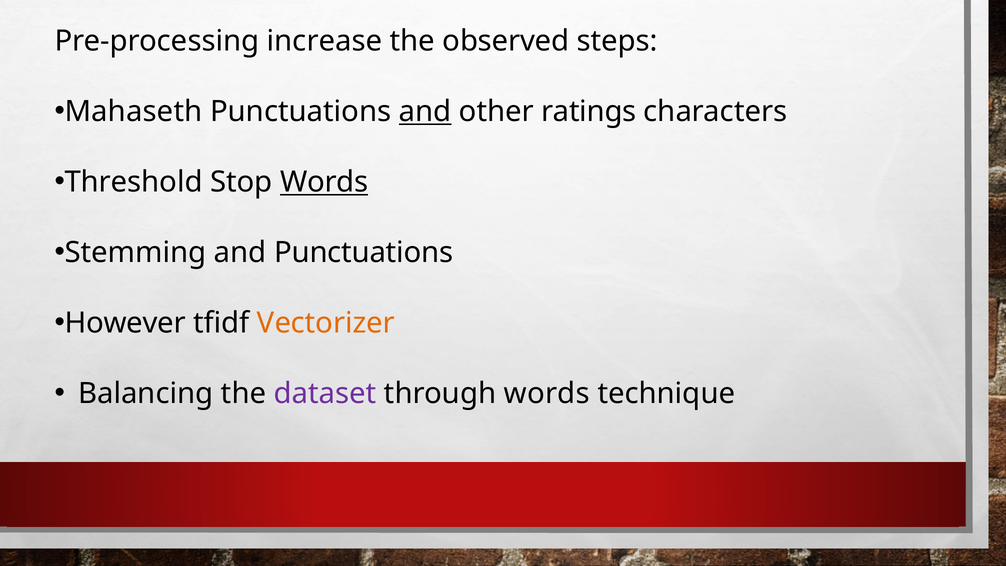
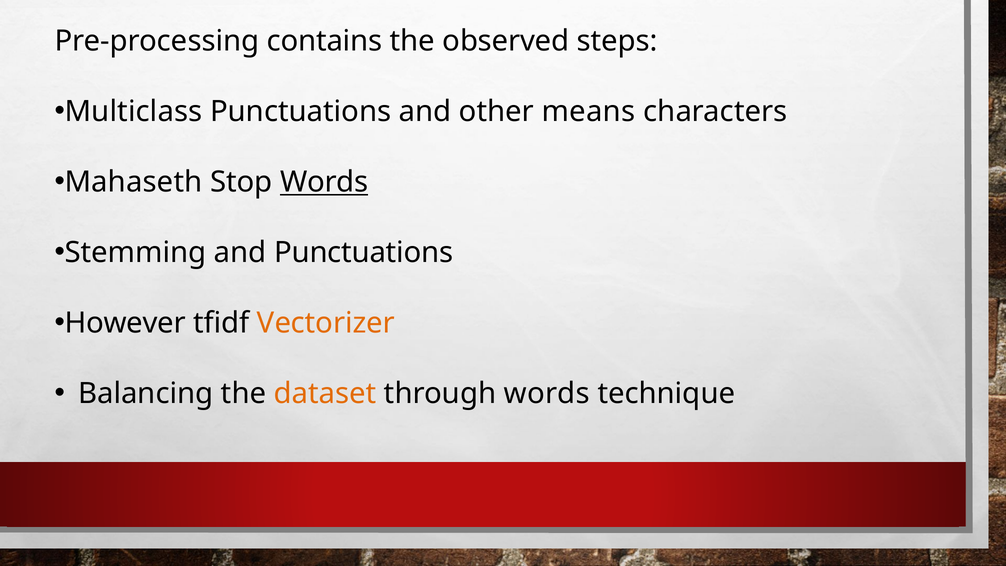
increase: increase -> contains
Mahaseth: Mahaseth -> Multiclass
and at (425, 112) underline: present -> none
ratings: ratings -> means
Threshold: Threshold -> Mahaseth
dataset colour: purple -> orange
